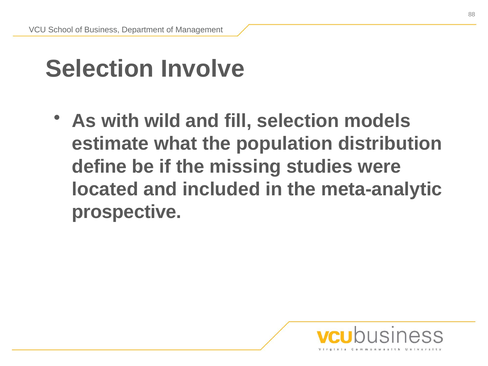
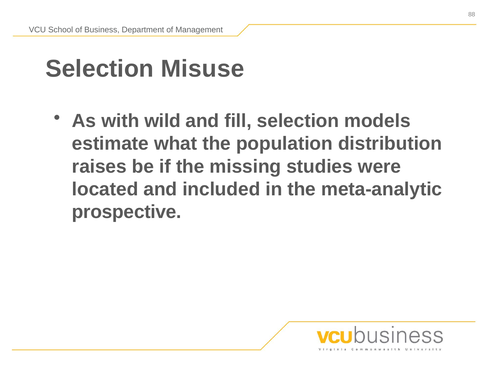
Involve: Involve -> Misuse
define: define -> raises
